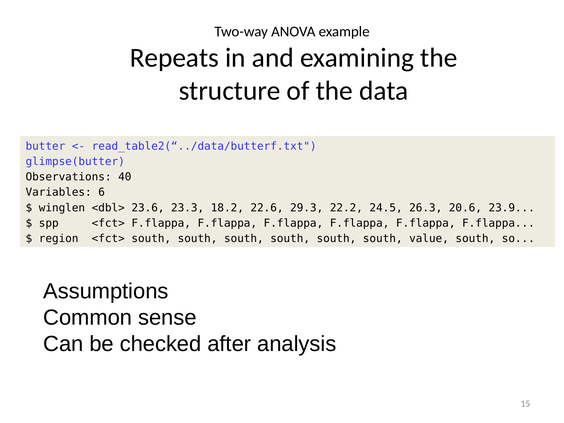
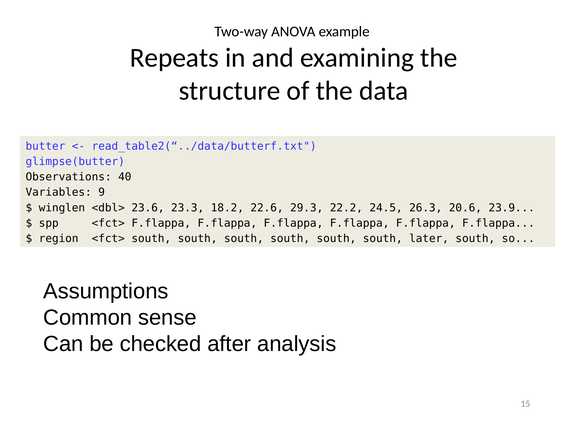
6: 6 -> 9
value: value -> later
